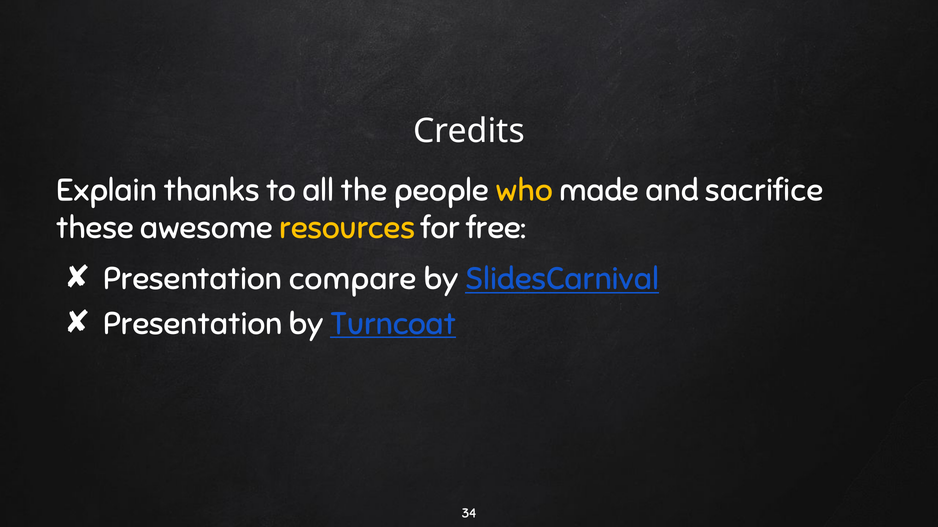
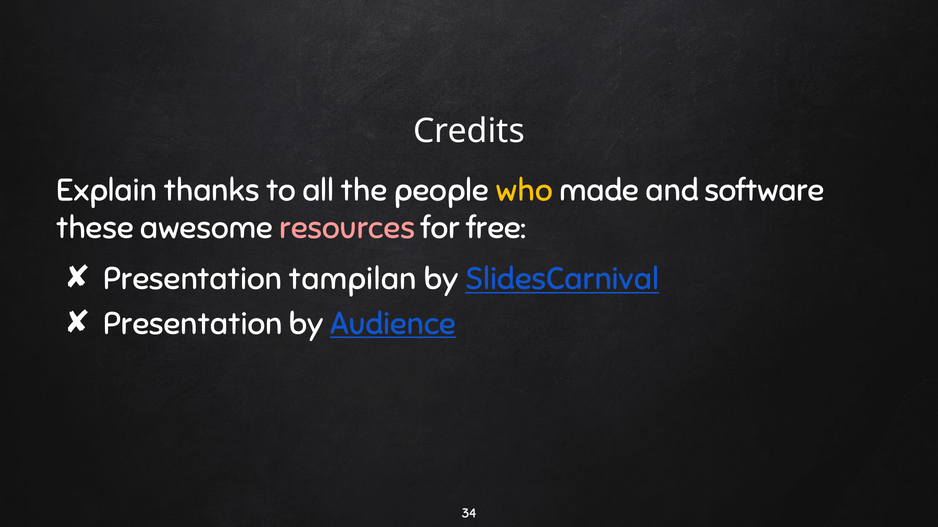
sacrifice: sacrifice -> software
resources colour: yellow -> pink
compare: compare -> tampilan
Turncoat: Turncoat -> Audience
